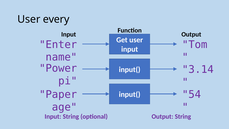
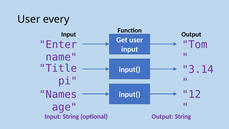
Power: Power -> Title
Paper: Paper -> Names
54: 54 -> 12
